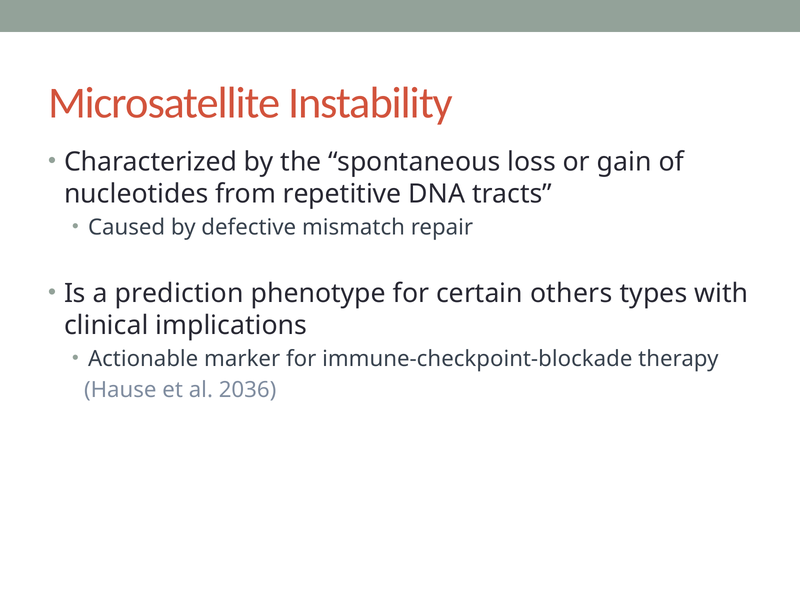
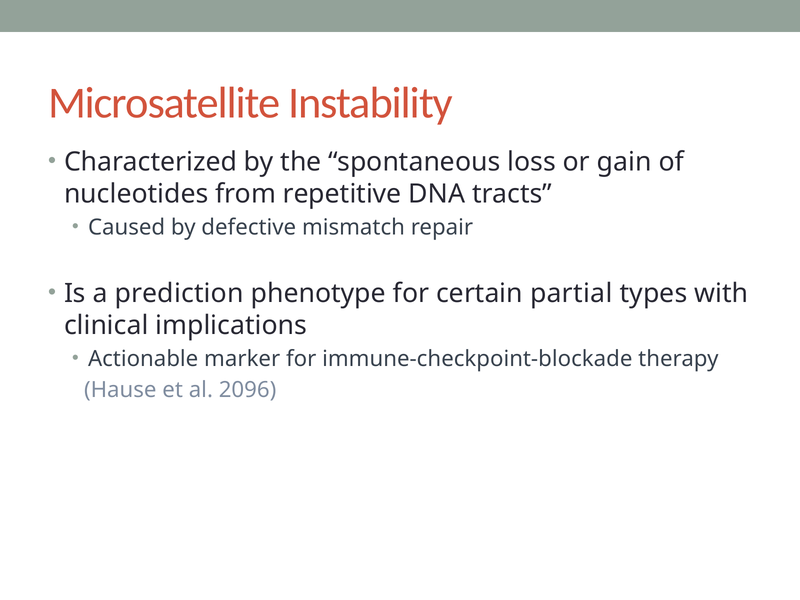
others: others -> partial
2036: 2036 -> 2096
